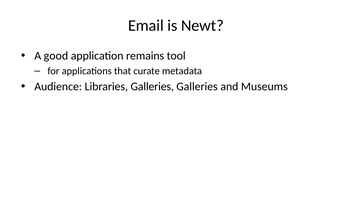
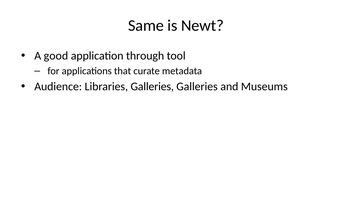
Email: Email -> Same
remains: remains -> through
